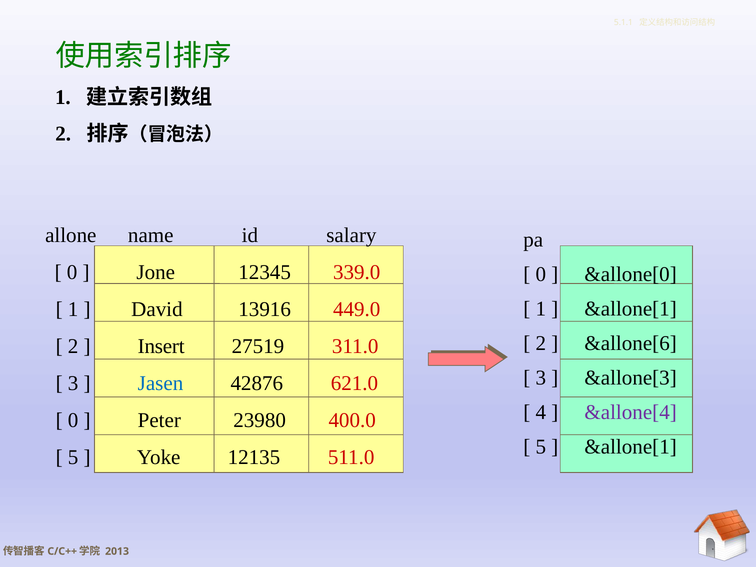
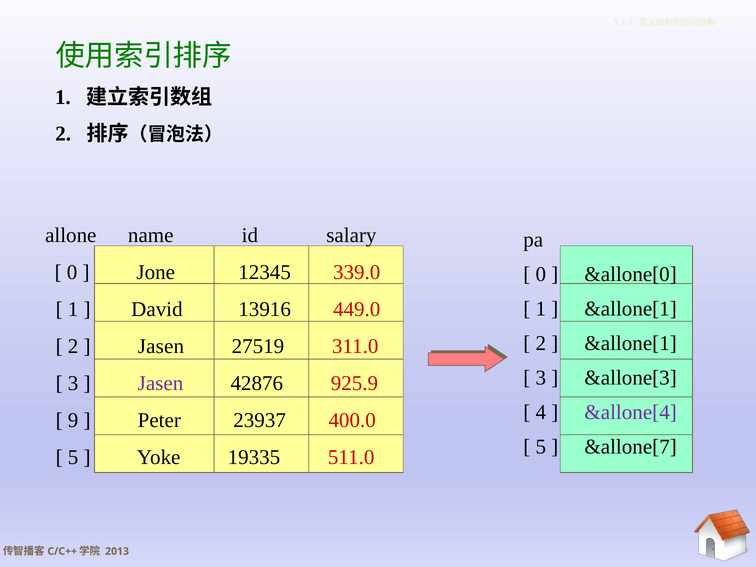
&allone[6 at (631, 343): &allone[6 -> &allone[1
Insert at (161, 346): Insert -> Jasen
Jasen at (160, 383) colour: blue -> purple
621.0: 621.0 -> 925.9
0 at (73, 420): 0 -> 9
23980: 23980 -> 23937
&allone[1 at (631, 447): &allone[1 -> &allone[7
12135: 12135 -> 19335
